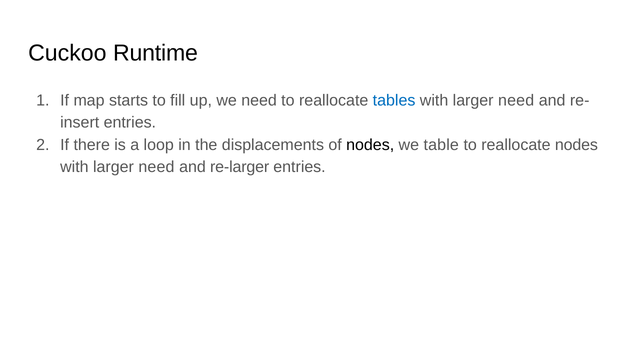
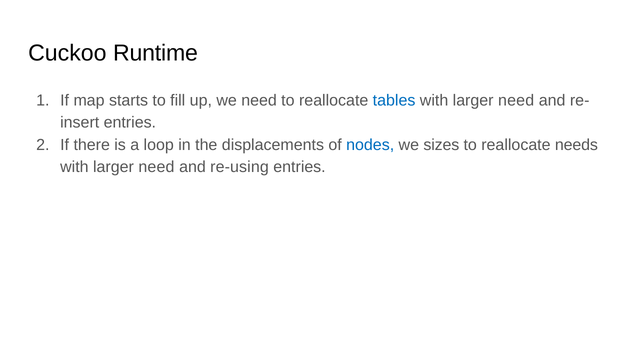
nodes at (370, 145) colour: black -> blue
table: table -> sizes
reallocate nodes: nodes -> needs
re-larger: re-larger -> re-using
